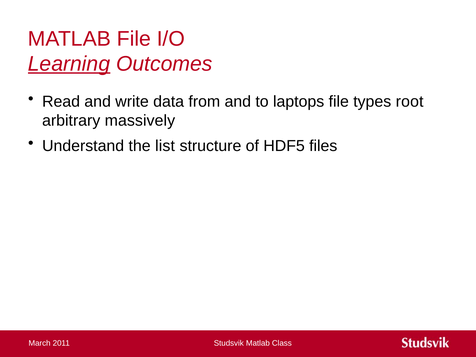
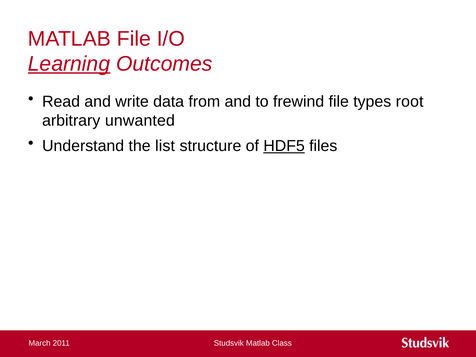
laptops: laptops -> frewind
massively: massively -> unwanted
HDF5 underline: none -> present
